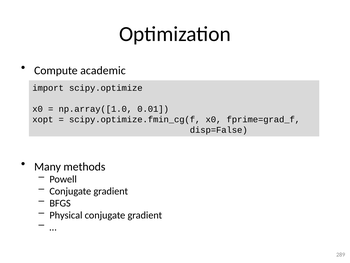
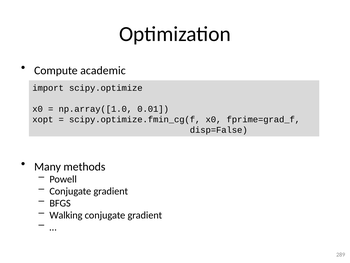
Physical: Physical -> Walking
